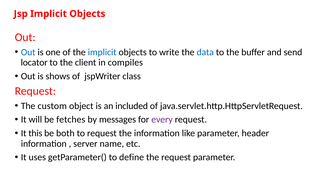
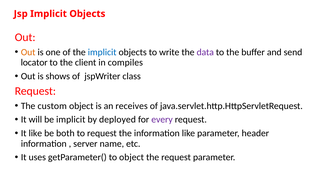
Out at (28, 52) colour: blue -> orange
data colour: blue -> purple
included: included -> receives
be fetches: fetches -> implicit
messages: messages -> deployed
It this: this -> like
to define: define -> object
